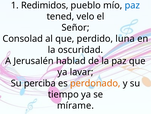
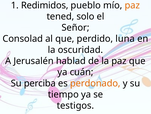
paz at (132, 5) colour: blue -> orange
velo: velo -> solo
lavar: lavar -> cuán
mírame: mírame -> testigos
